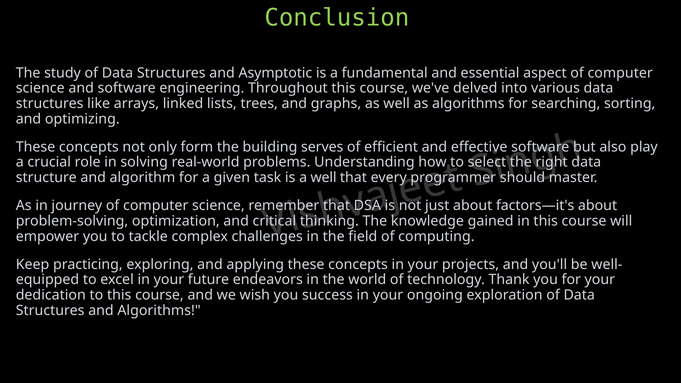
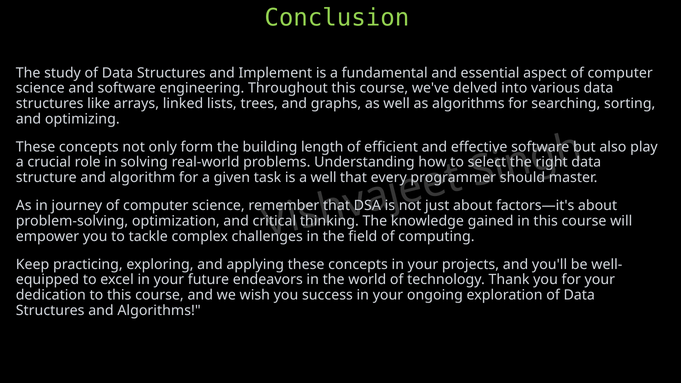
Asymptotic: Asymptotic -> Implement
serves: serves -> length
